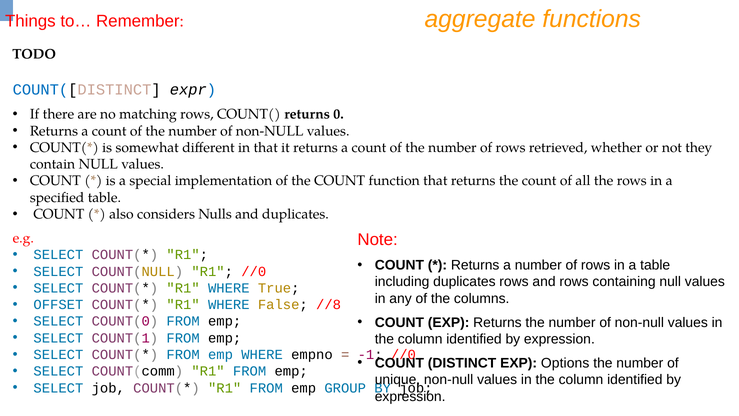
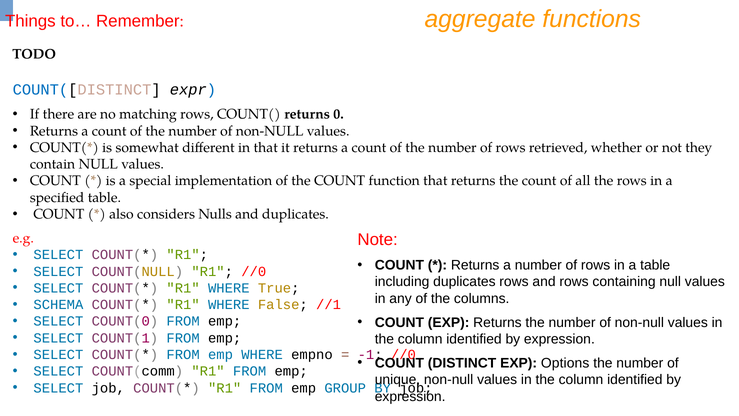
OFFSET: OFFSET -> SCHEMA
//8: //8 -> //1
